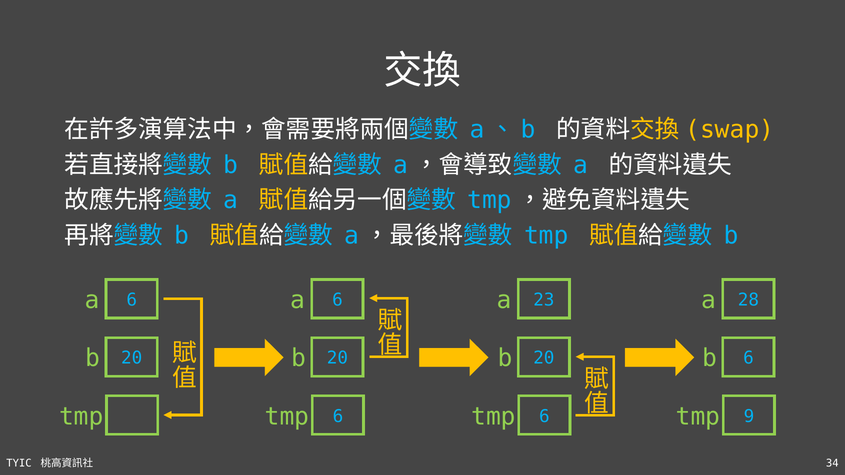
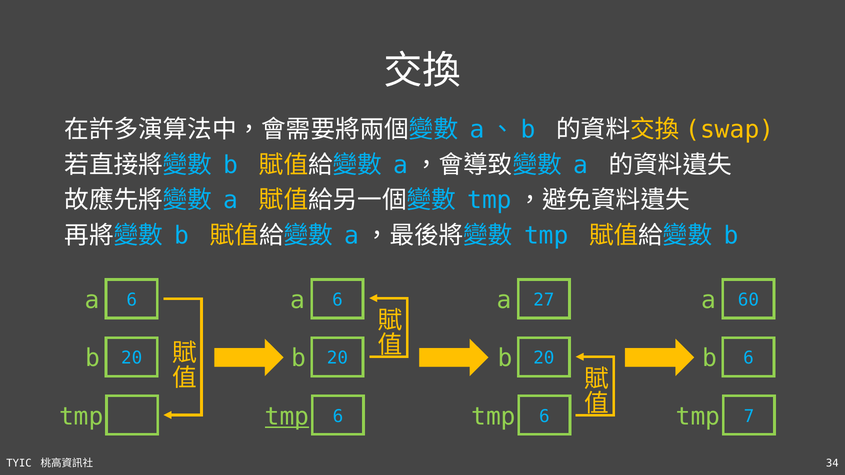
23: 23 -> 27
28: 28 -> 60
tmp at (287, 417) underline: none -> present
9: 9 -> 7
